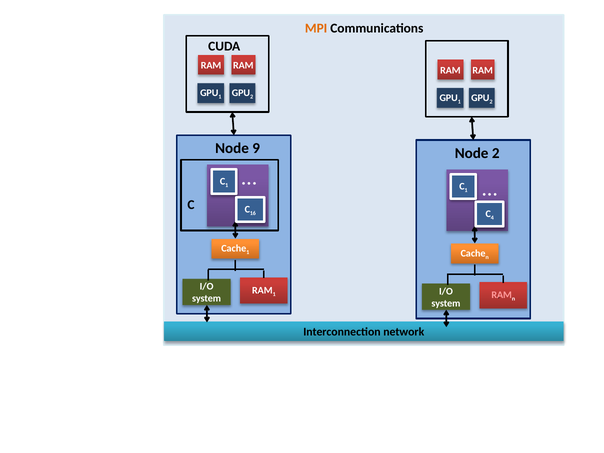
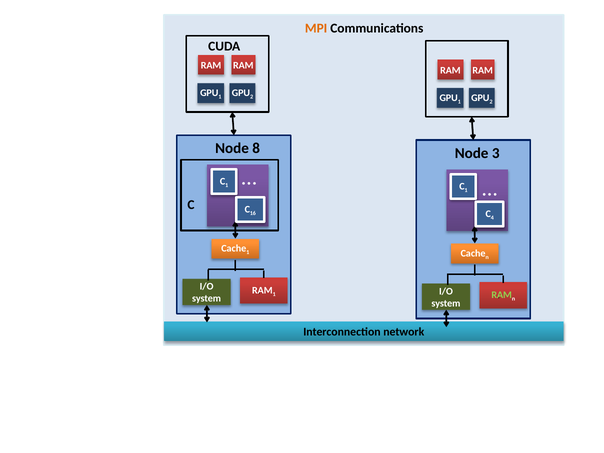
9: 9 -> 8
Node 2: 2 -> 3
RAM at (502, 295) colour: pink -> light green
